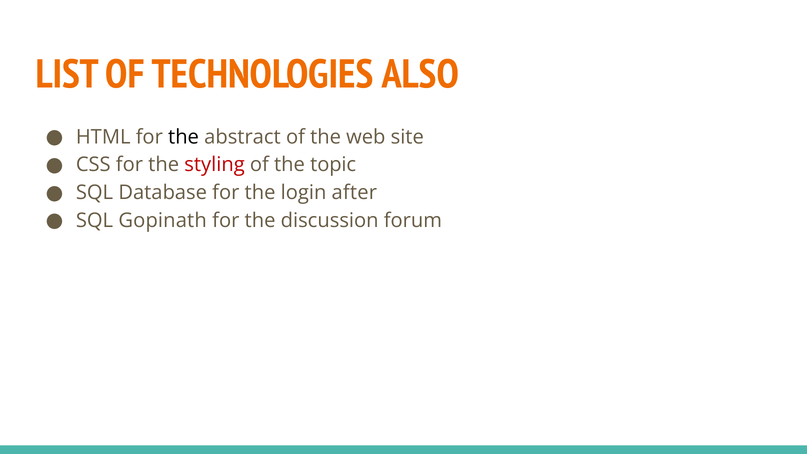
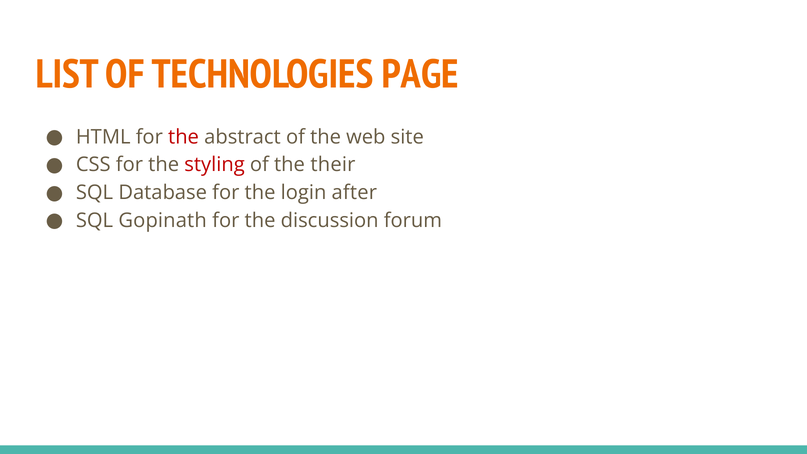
ALSO: ALSO -> PAGE
the at (184, 137) colour: black -> red
topic: topic -> their
